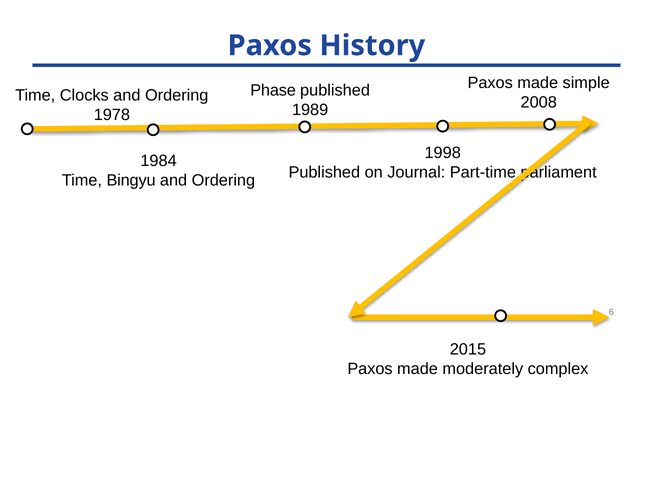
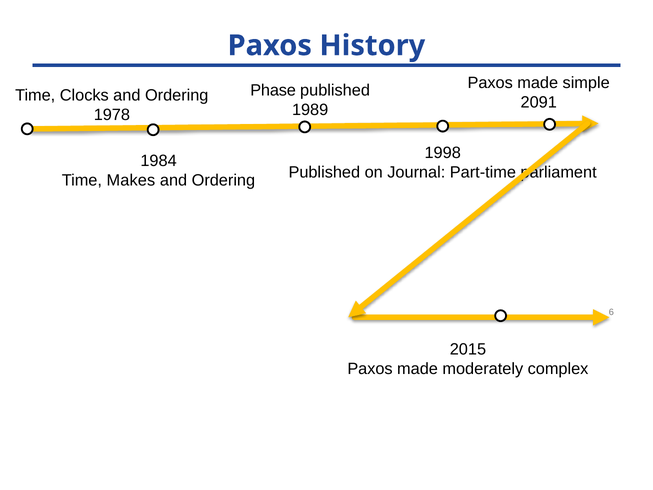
2008: 2008 -> 2091
Bingyu: Bingyu -> Makes
